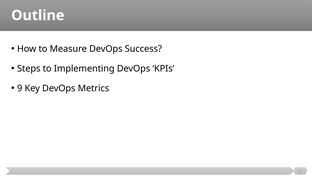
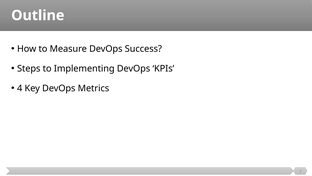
9: 9 -> 4
